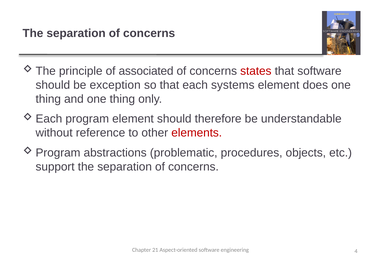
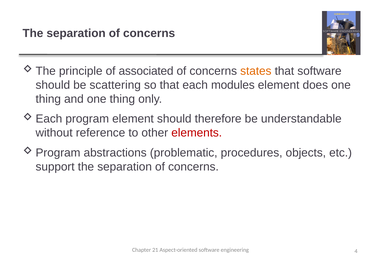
states colour: red -> orange
exception: exception -> scattering
systems: systems -> modules
